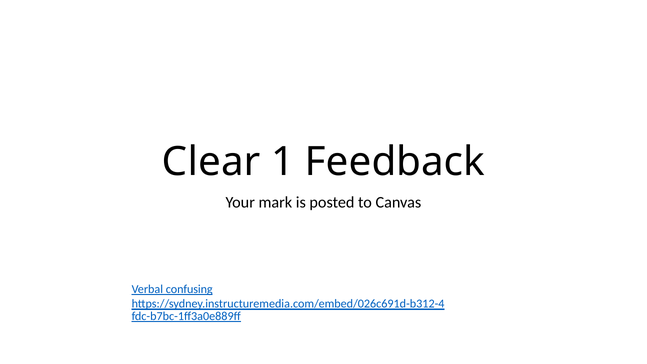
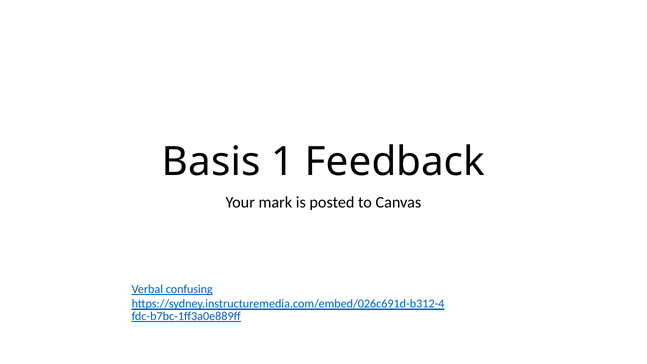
Clear: Clear -> Basis
